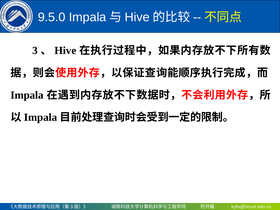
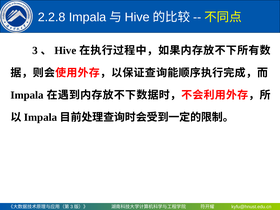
9.5.0: 9.5.0 -> 2.2.8
